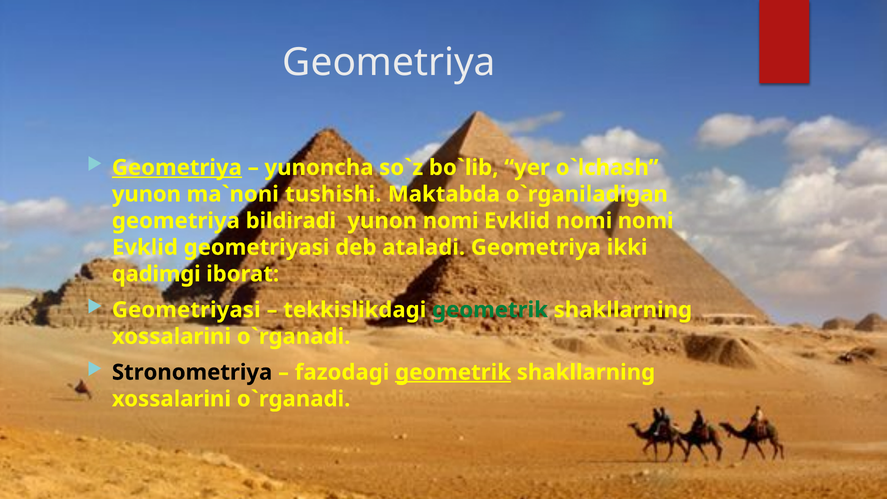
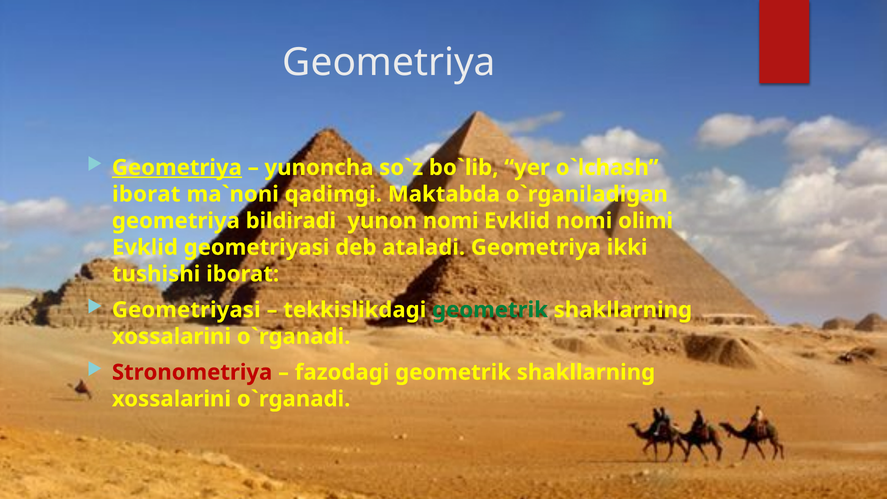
yunon at (146, 194): yunon -> iborat
tushishi: tushishi -> qadimgi
nomi nomi: nomi -> olimi
qadimgi: qadimgi -> tushishi
Stronometriya colour: black -> red
geometrik at (453, 372) underline: present -> none
